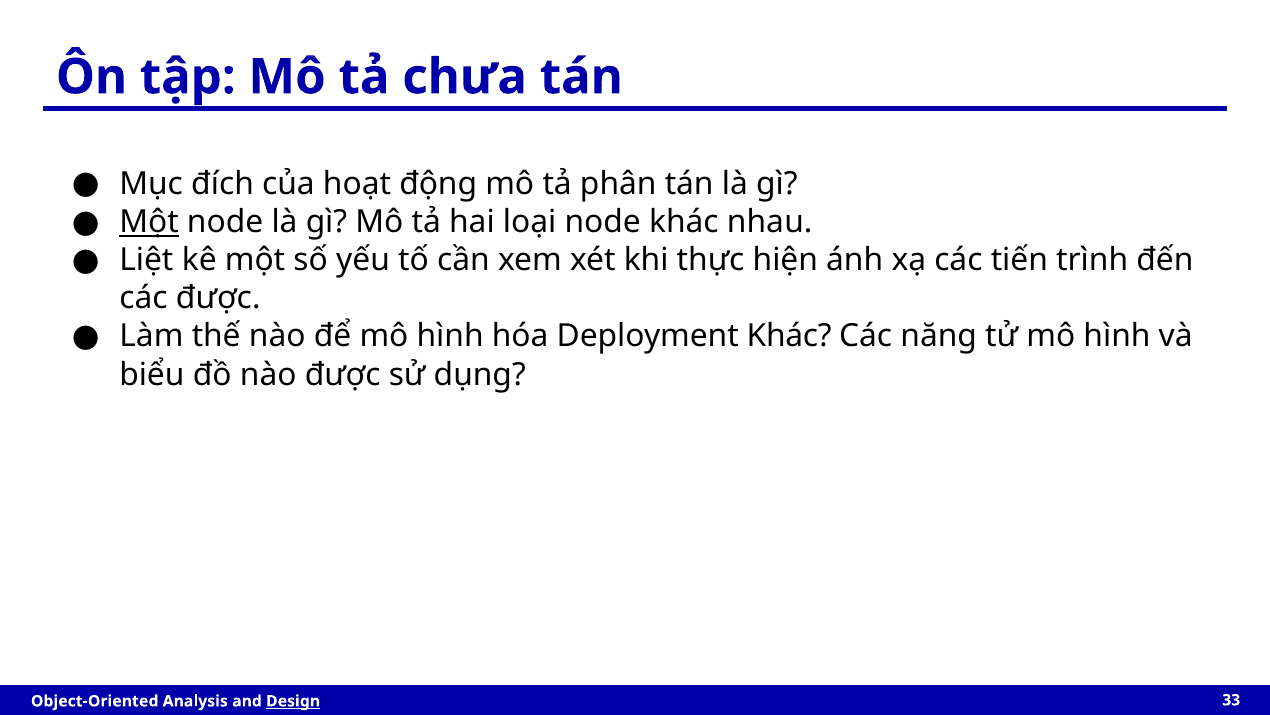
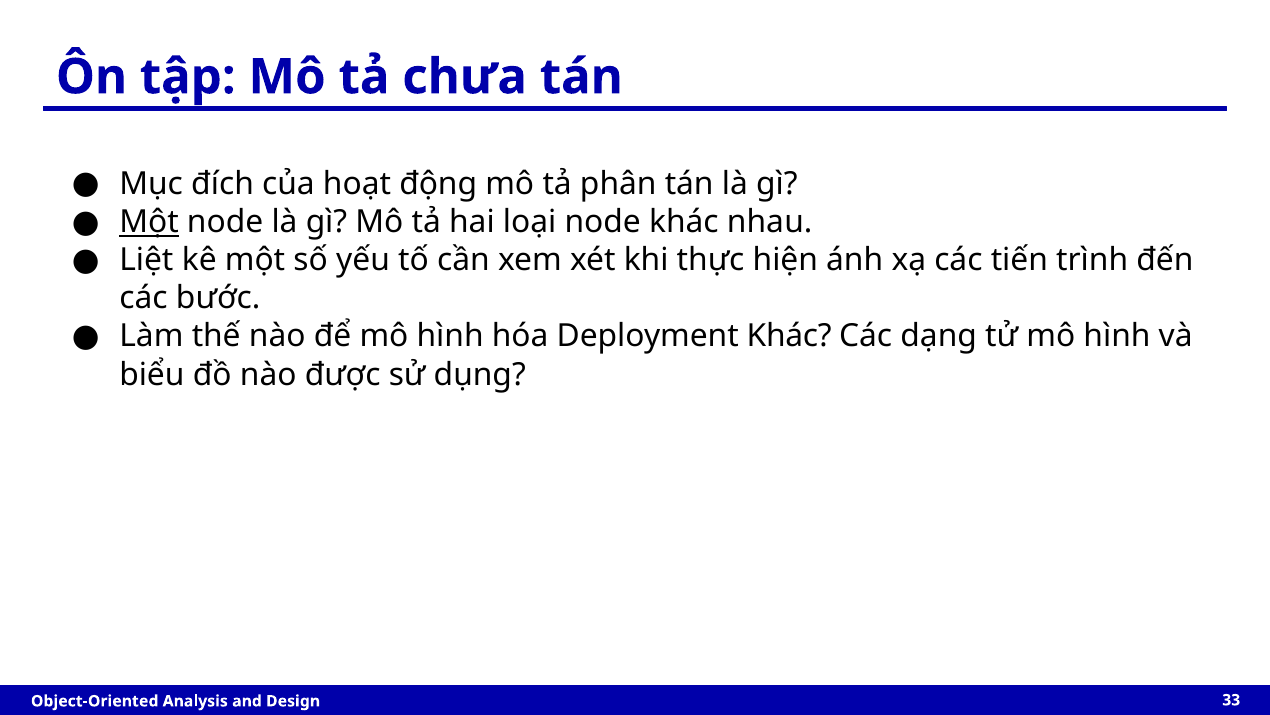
các được: được -> bước
năng: năng -> dạng
Design underline: present -> none
